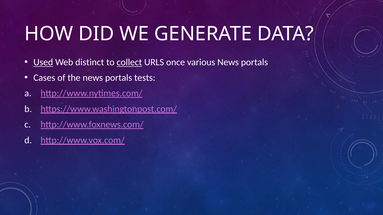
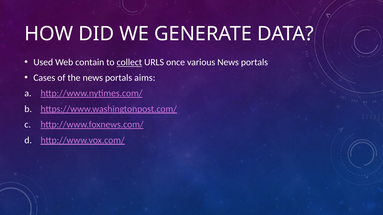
Used underline: present -> none
distinct: distinct -> contain
tests: tests -> aims
